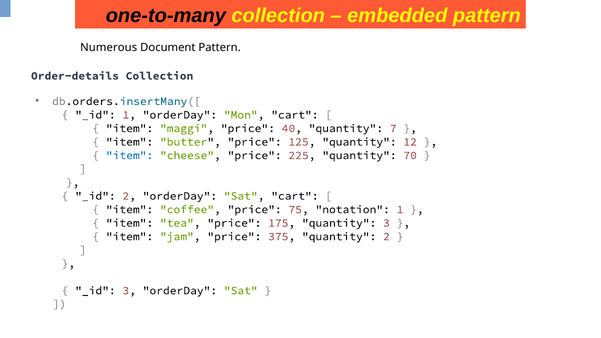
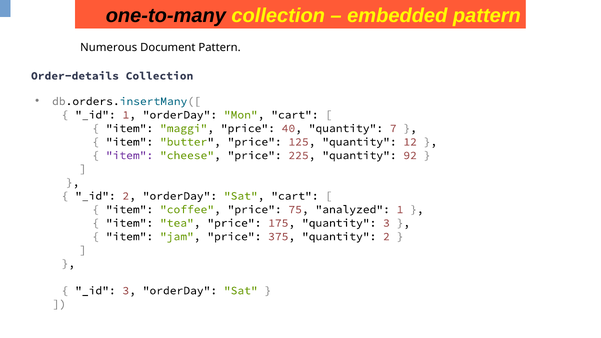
item at (130, 155) colour: blue -> purple
70: 70 -> 92
notation: notation -> analyzed
